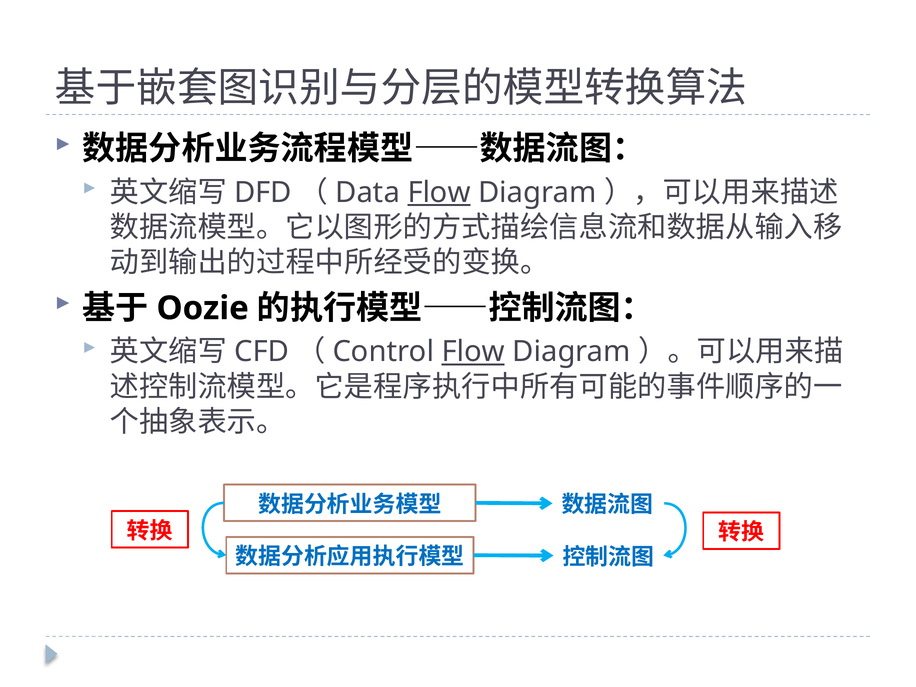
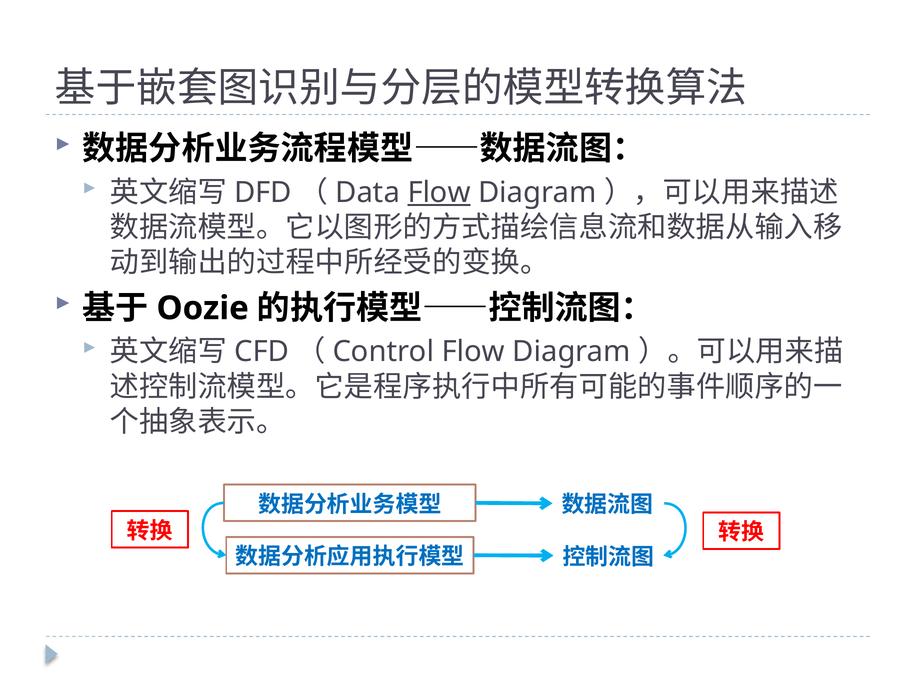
Flow at (473, 352) underline: present -> none
